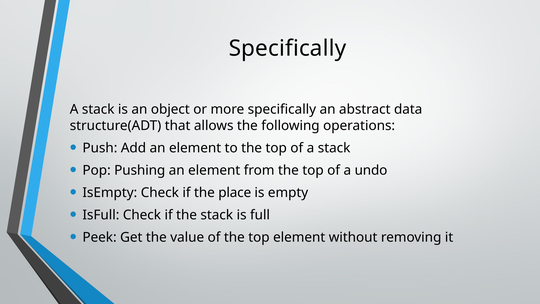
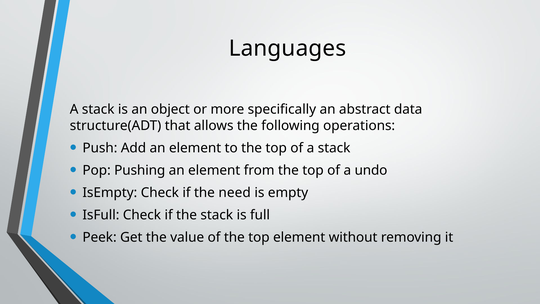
Specifically at (287, 48): Specifically -> Languages
place: place -> need
